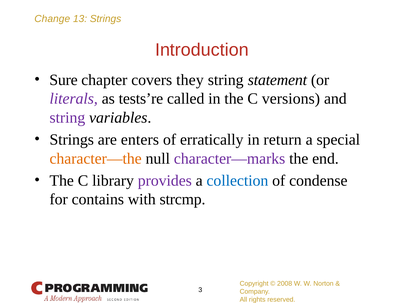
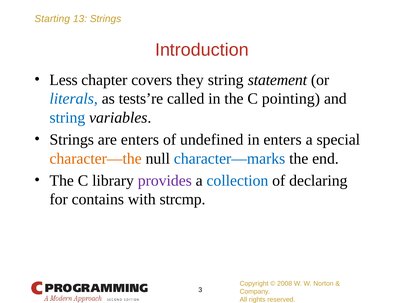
Change: Change -> Starting
Sure: Sure -> Less
literals colour: purple -> blue
versions: versions -> pointing
string at (67, 118) colour: purple -> blue
erratically: erratically -> undefined
in return: return -> enters
character—marks colour: purple -> blue
condense: condense -> declaring
